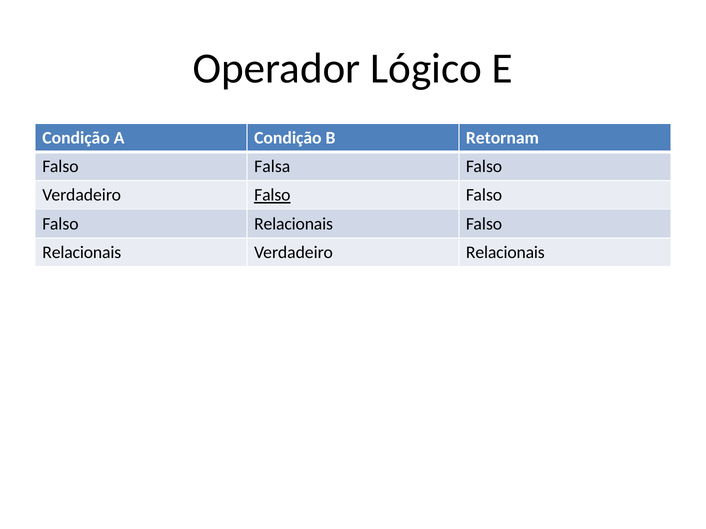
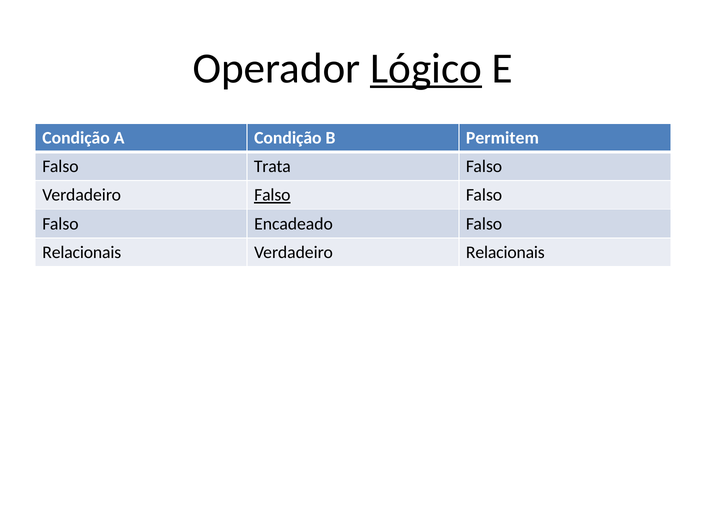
Lógico underline: none -> present
Retornam: Retornam -> Permitem
Falsa: Falsa -> Trata
Relacionais at (294, 224): Relacionais -> Encadeado
